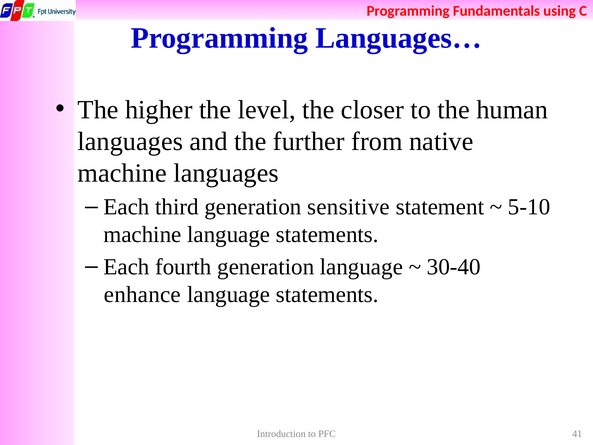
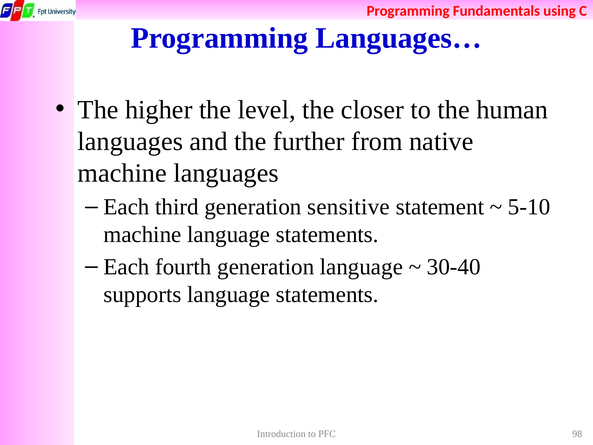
enhance: enhance -> supports
41: 41 -> 98
